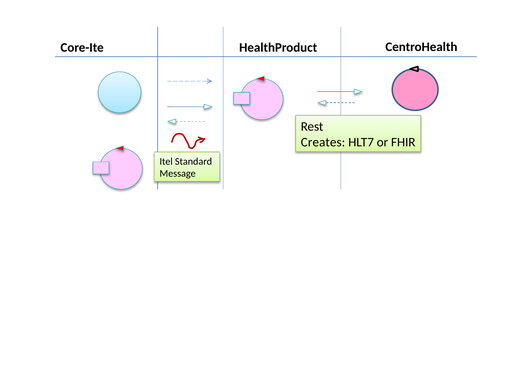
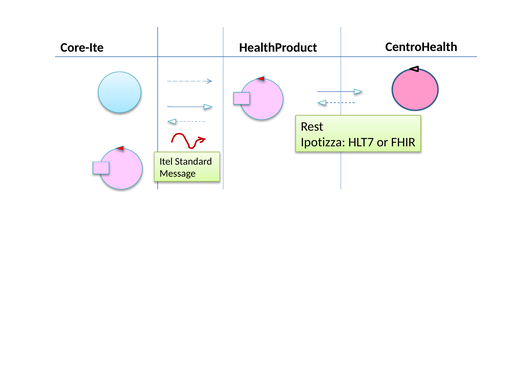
Creates: Creates -> Ipotizza
